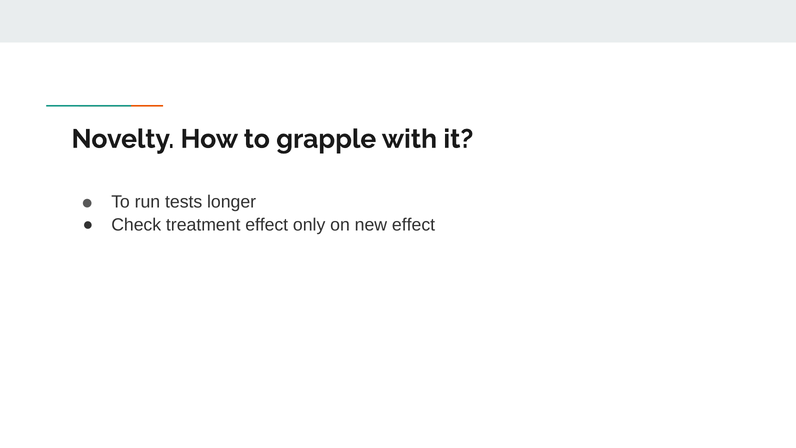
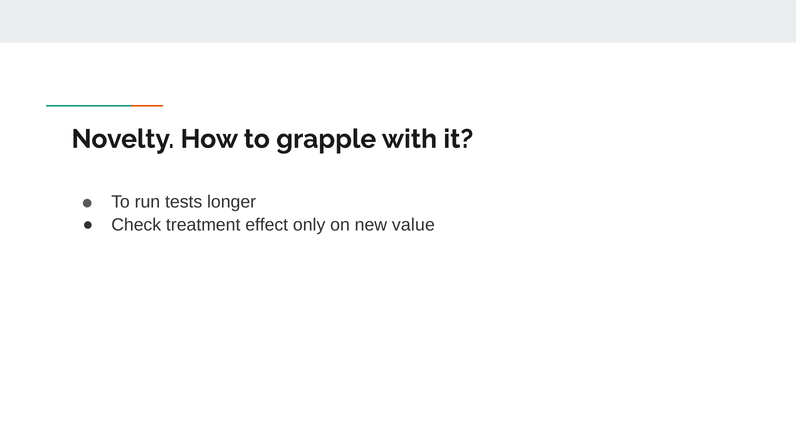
new effect: effect -> value
